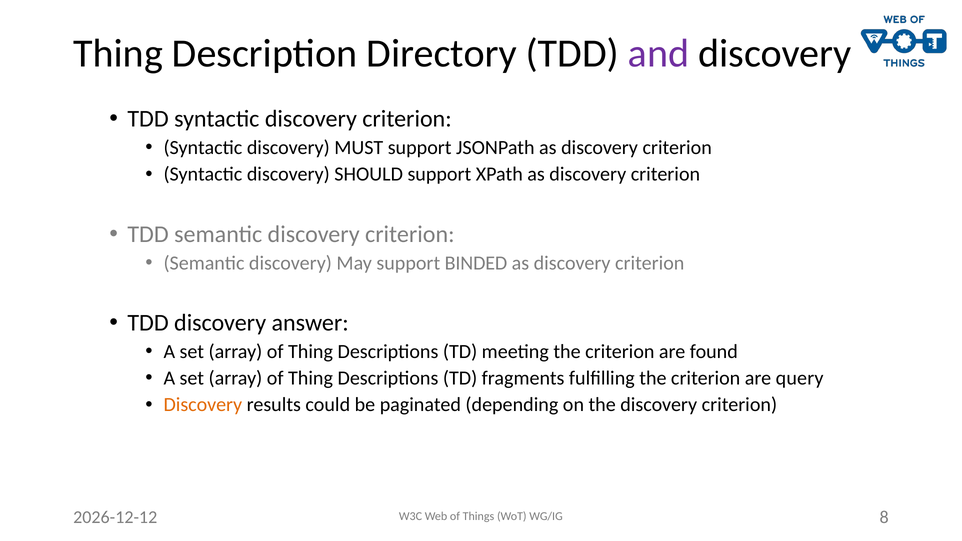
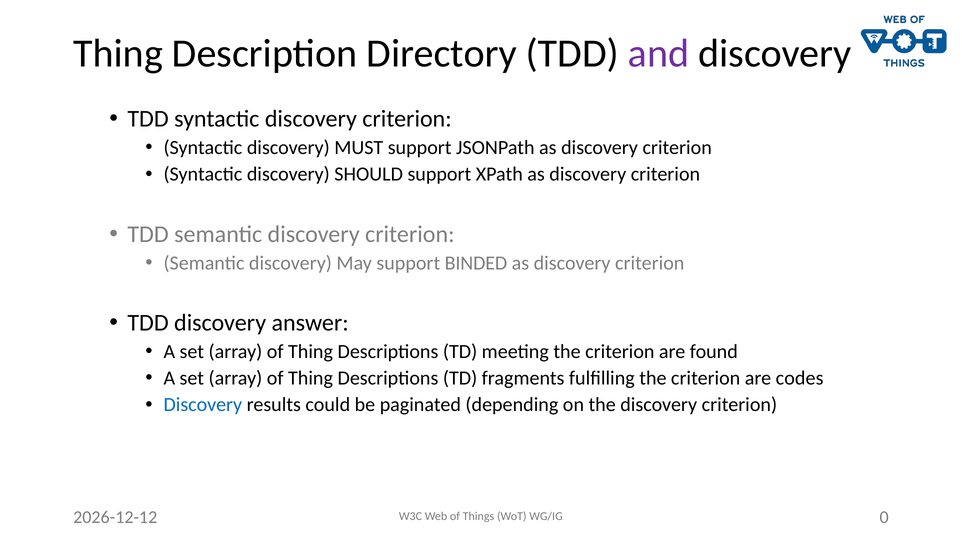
query: query -> codes
Discovery at (203, 405) colour: orange -> blue
8: 8 -> 0
